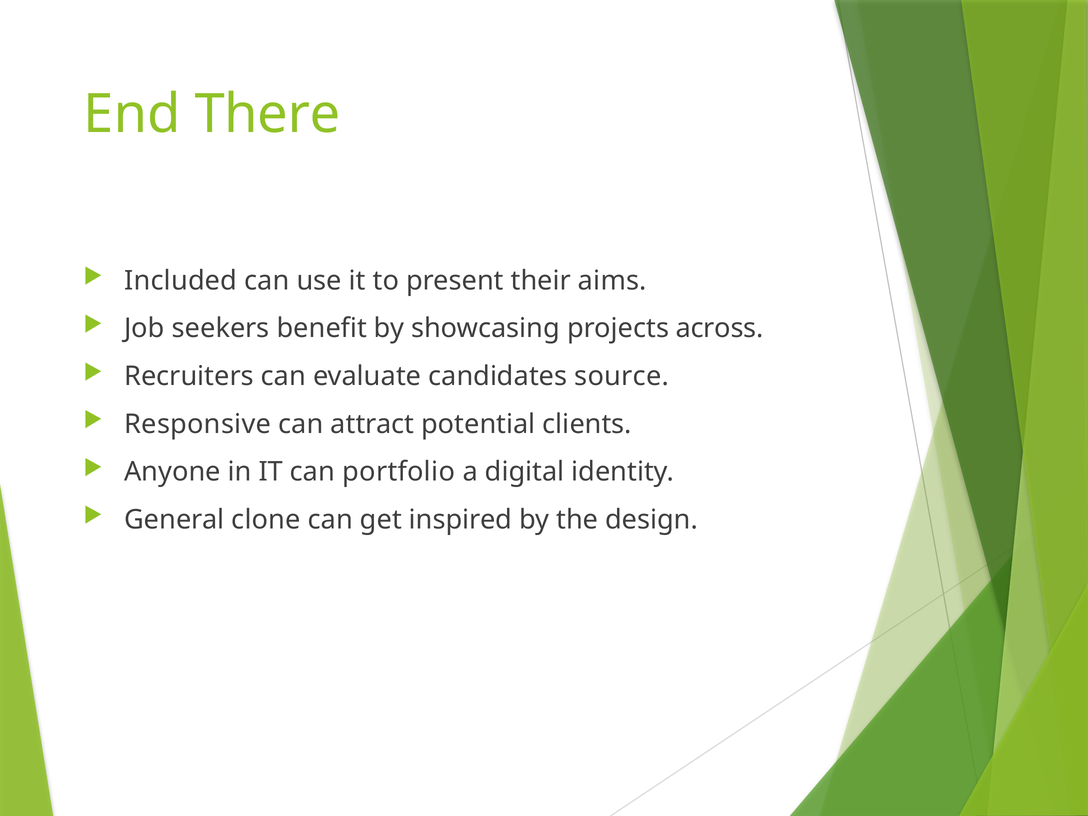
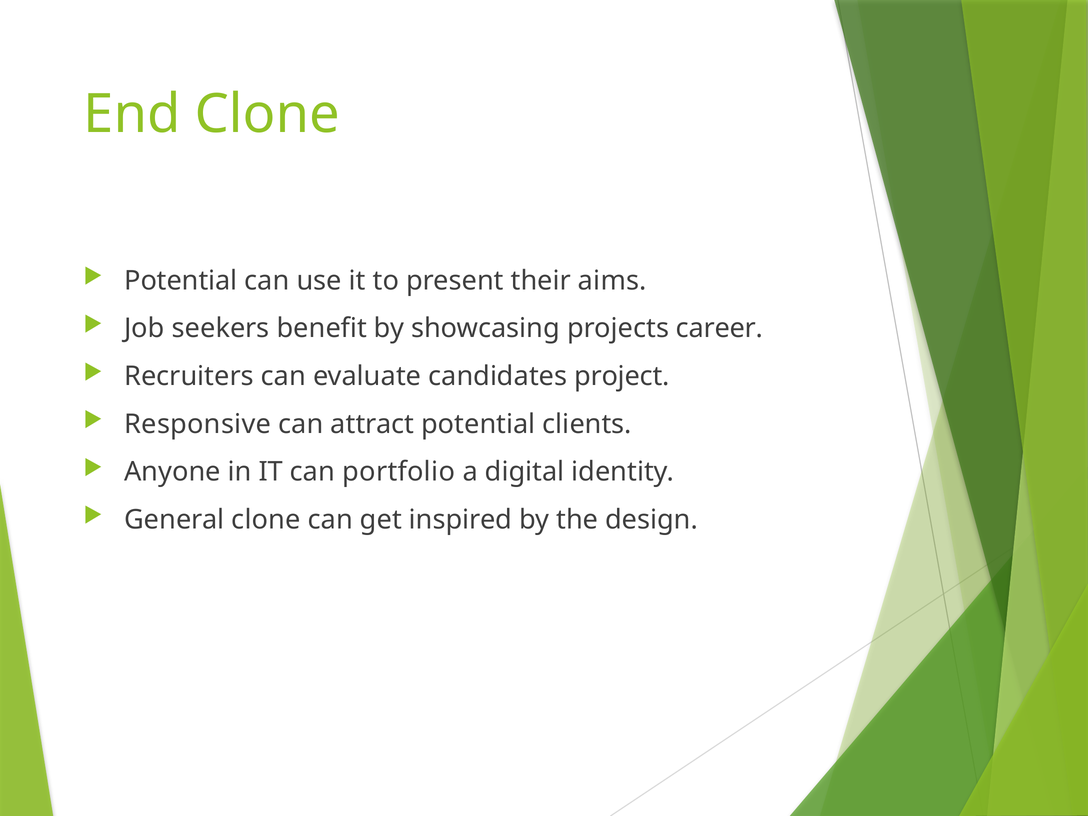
End There: There -> Clone
Included at (181, 281): Included -> Potential
across: across -> career
source: source -> project
